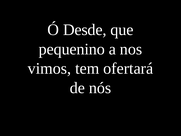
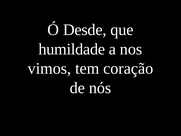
pequenino: pequenino -> humildade
ofertará: ofertará -> coração
